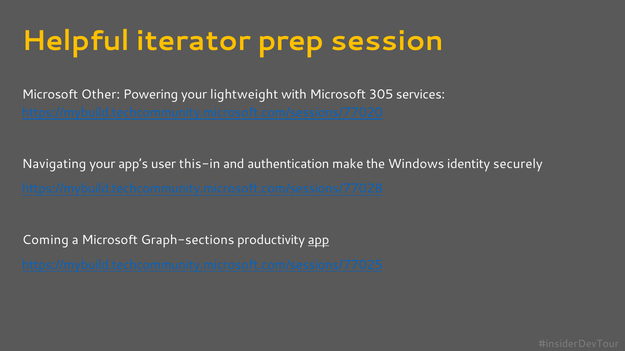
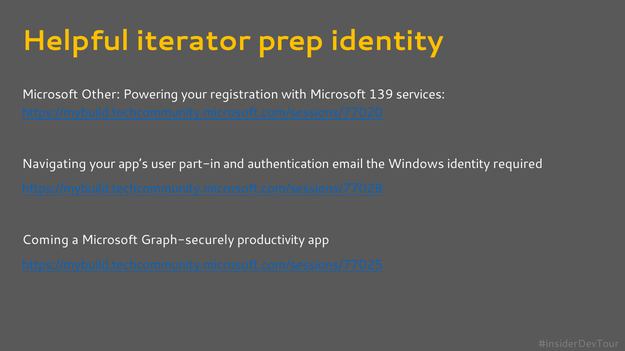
prep session: session -> identity
lightweight: lightweight -> registration
305: 305 -> 139
this-in: this-in -> part-in
make: make -> email
securely: securely -> required
Graph-sections: Graph-sections -> Graph-securely
app underline: present -> none
